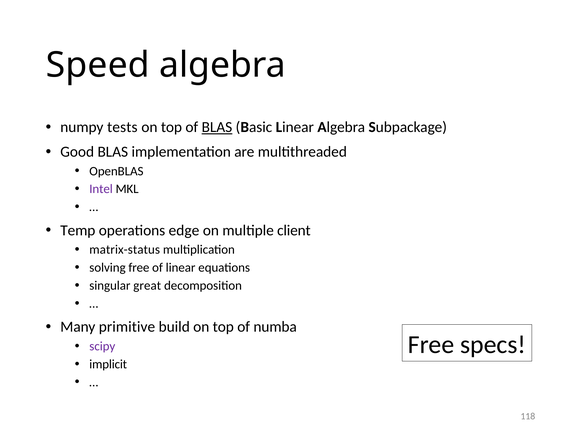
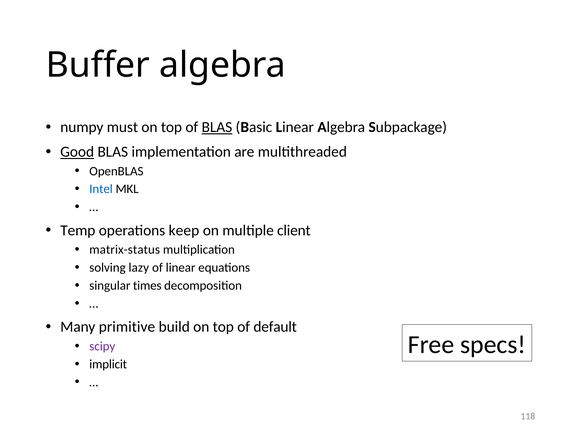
Speed: Speed -> Buffer
tests: tests -> must
Good underline: none -> present
Intel colour: purple -> blue
edge: edge -> keep
solving free: free -> lazy
great: great -> times
numba: numba -> default
